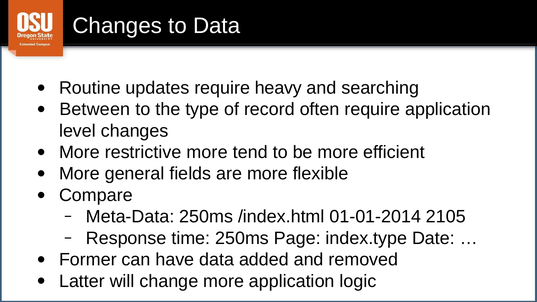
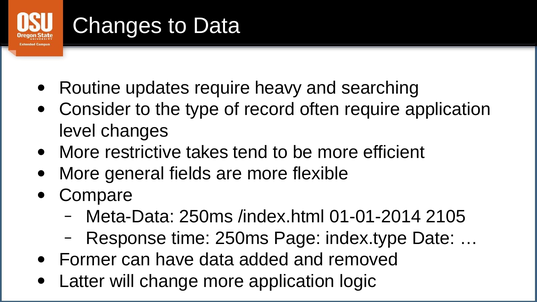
Between: Between -> Consider
restrictive more: more -> takes
